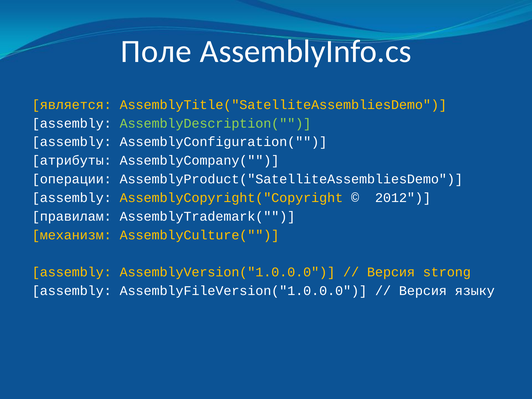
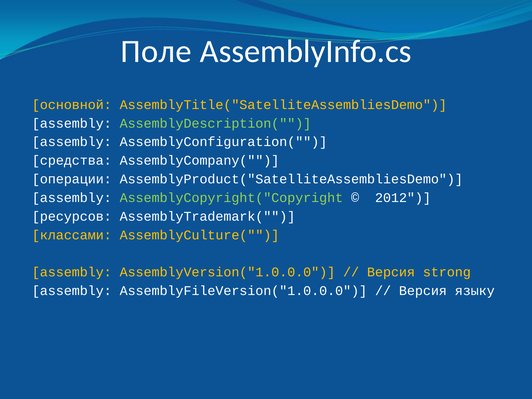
является: является -> основной
атрибуты: атрибуты -> средства
AssemblyCopyright("Copyright colour: yellow -> light green
правилам: правилам -> ресурсов
механизм: механизм -> классами
